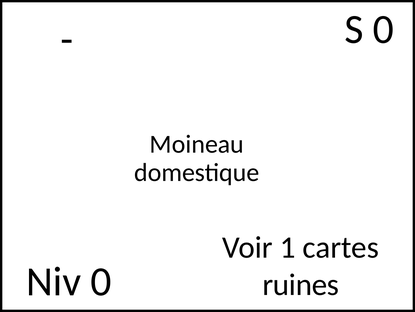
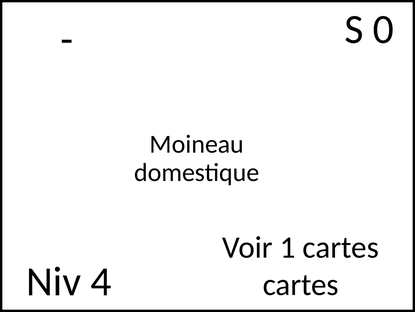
Niv 0: 0 -> 4
ruines at (301, 284): ruines -> cartes
